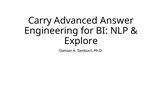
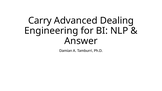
Answer: Answer -> Dealing
Explore: Explore -> Answer
